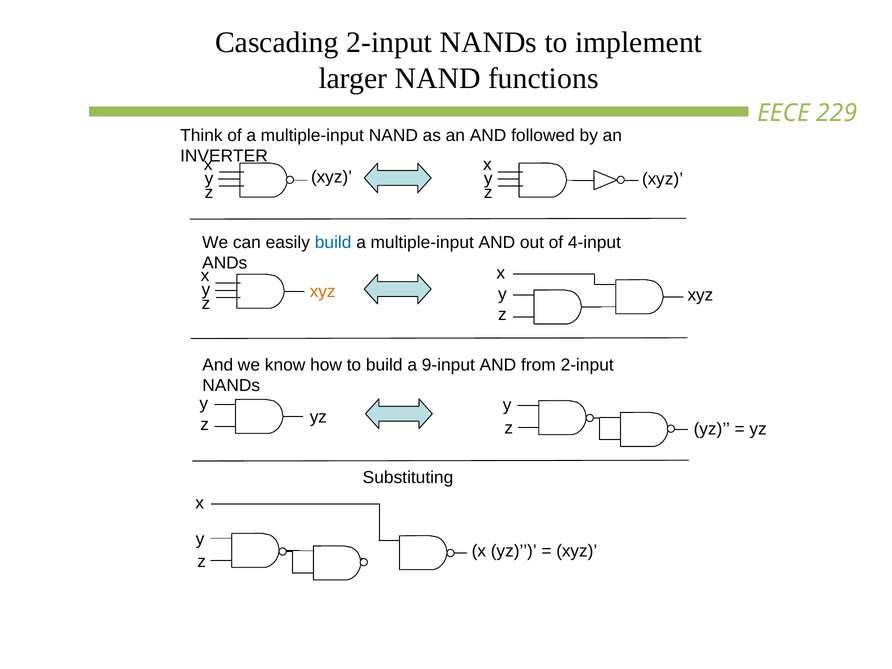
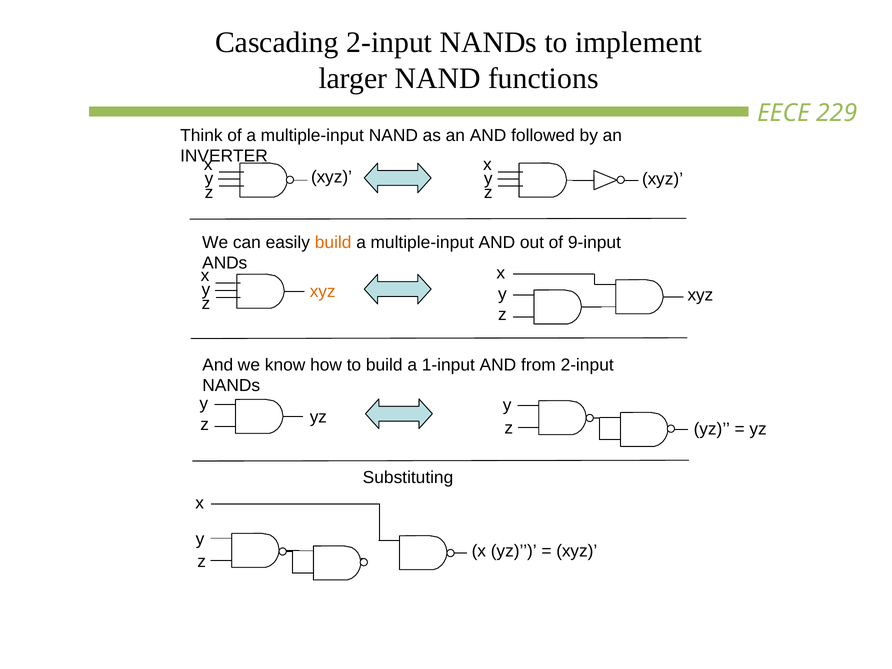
build at (333, 242) colour: blue -> orange
4-input: 4-input -> 9-input
9-input: 9-input -> 1-input
